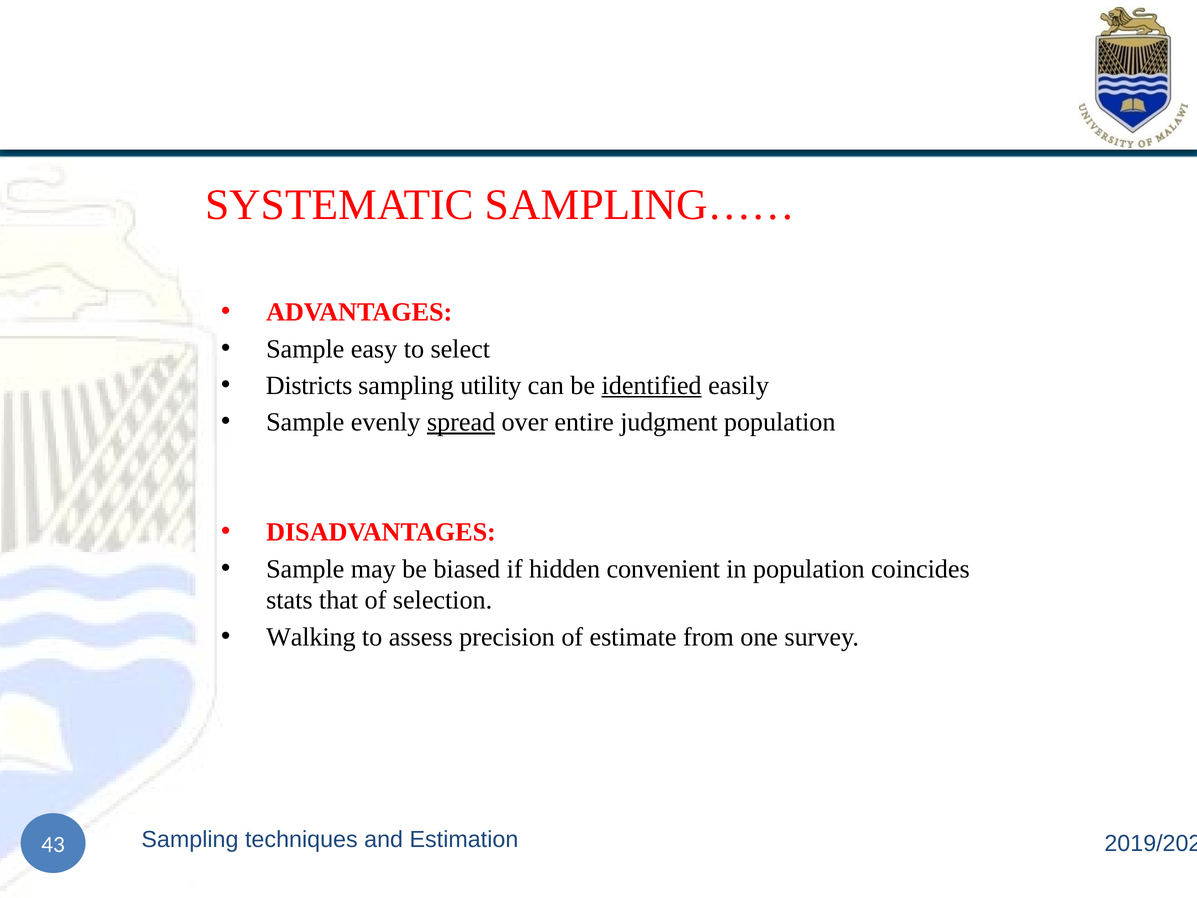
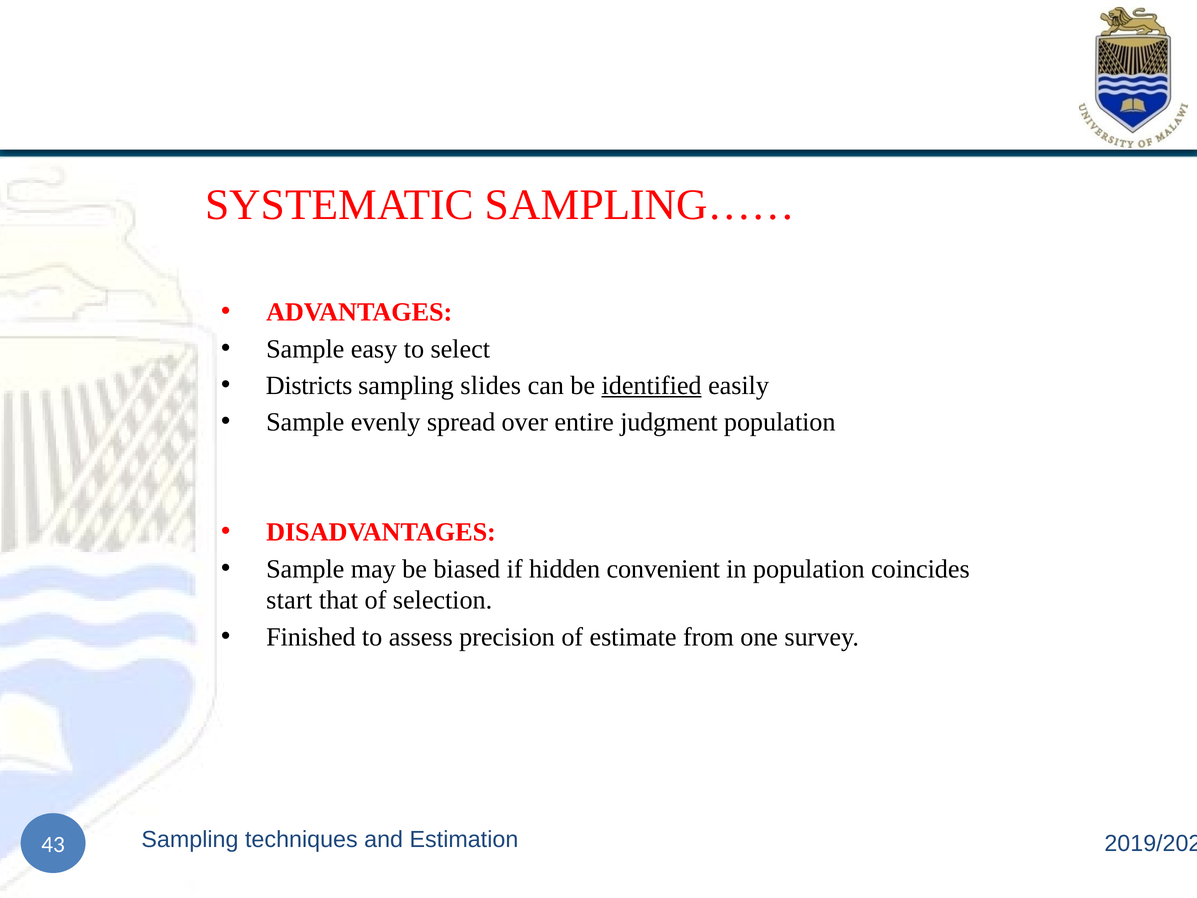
utility: utility -> slides
spread underline: present -> none
stats: stats -> start
Walking: Walking -> Finished
